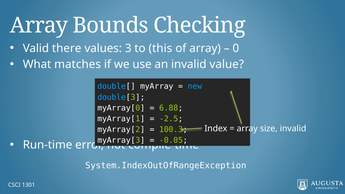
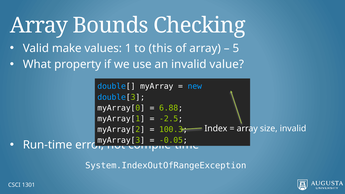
there: there -> make
3: 3 -> 1
0: 0 -> 5
matches: matches -> property
